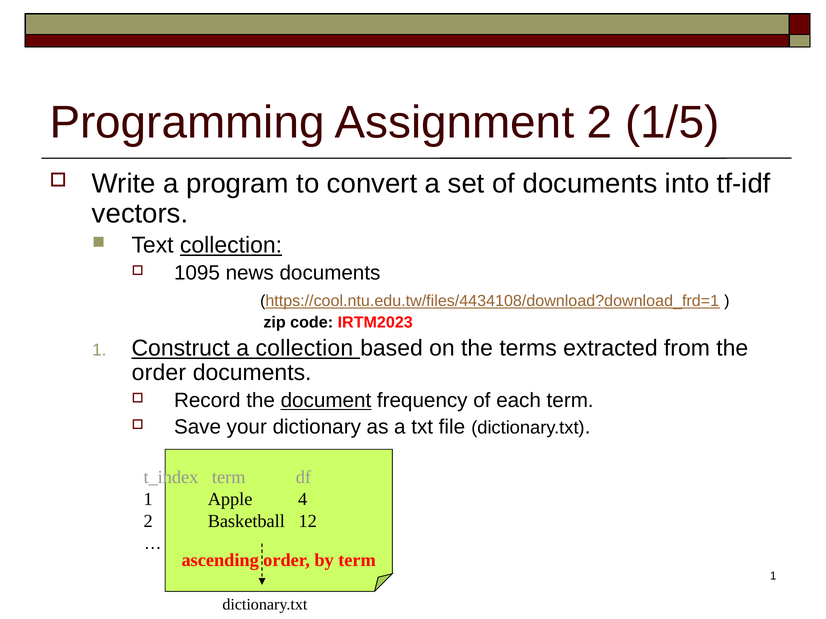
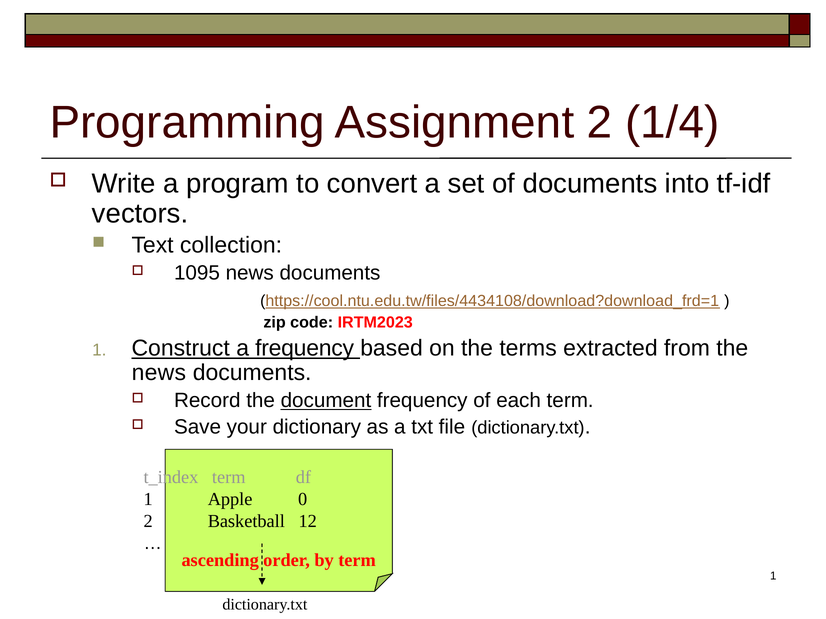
1/5: 1/5 -> 1/4
collection at (231, 246) underline: present -> none
a collection: collection -> frequency
order at (159, 373): order -> news
4: 4 -> 0
